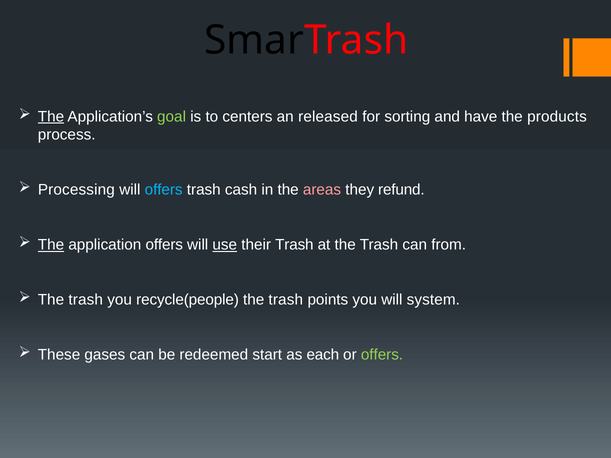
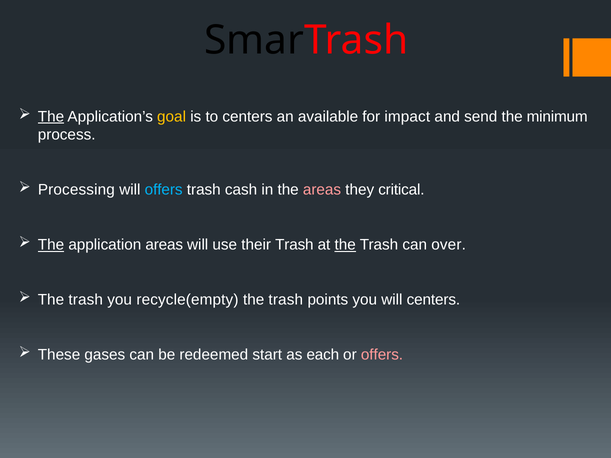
goal colour: light green -> yellow
released: released -> available
sorting: sorting -> impact
have: have -> send
products: products -> minimum
refund: refund -> critical
application offers: offers -> areas
use underline: present -> none
the at (345, 245) underline: none -> present
from: from -> over
recycle(people: recycle(people -> recycle(empty
will system: system -> centers
offers at (382, 355) colour: light green -> pink
